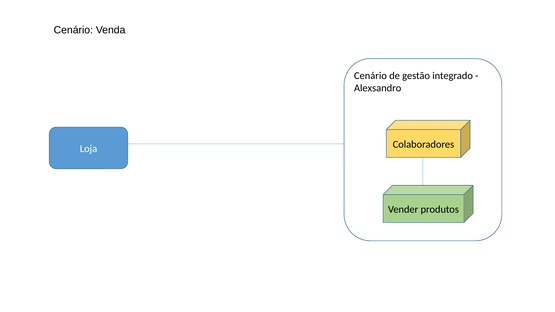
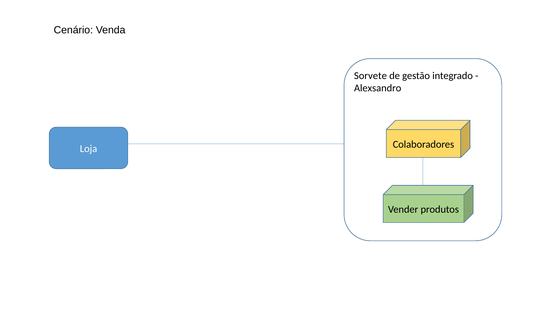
Cenário at (370, 76): Cenário -> Sorvete
